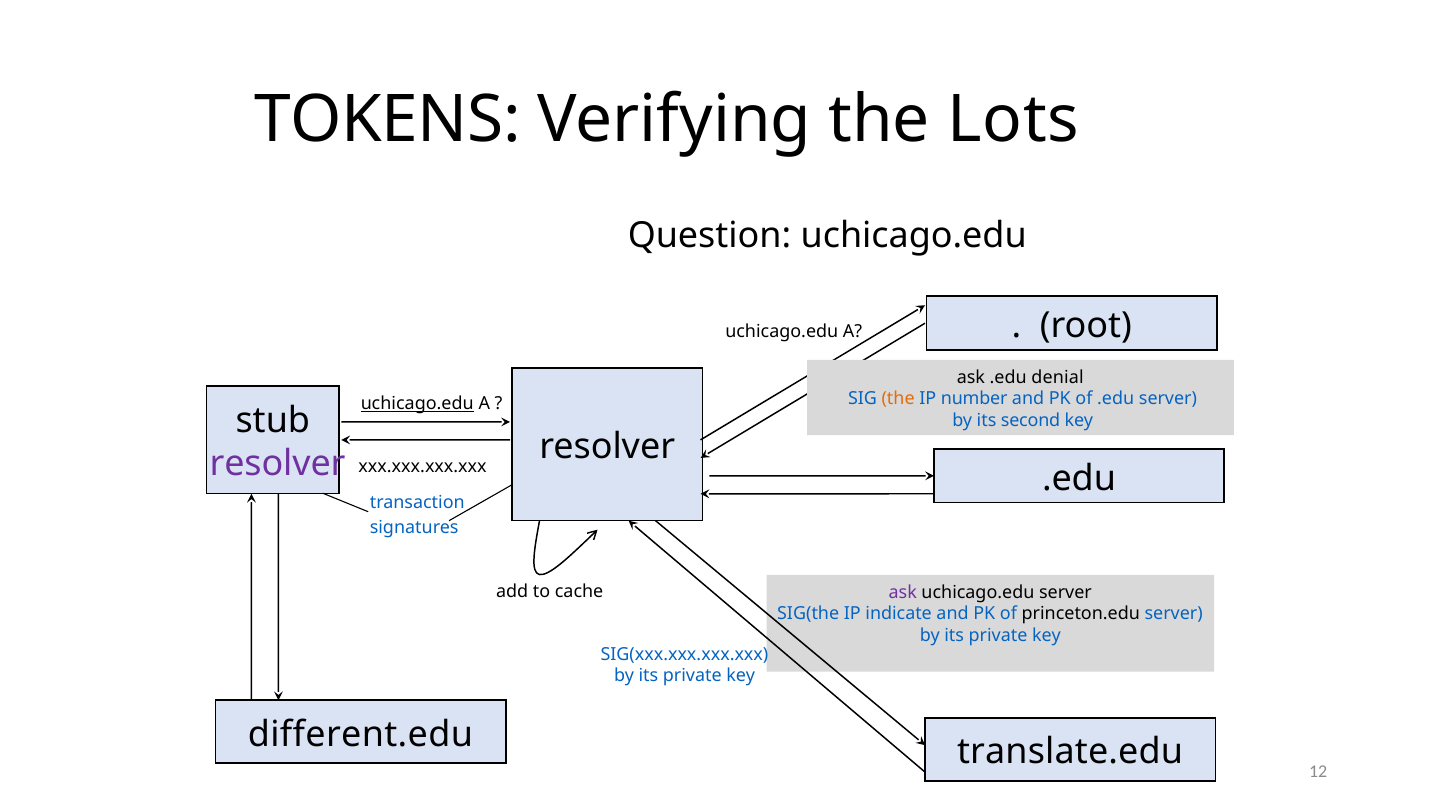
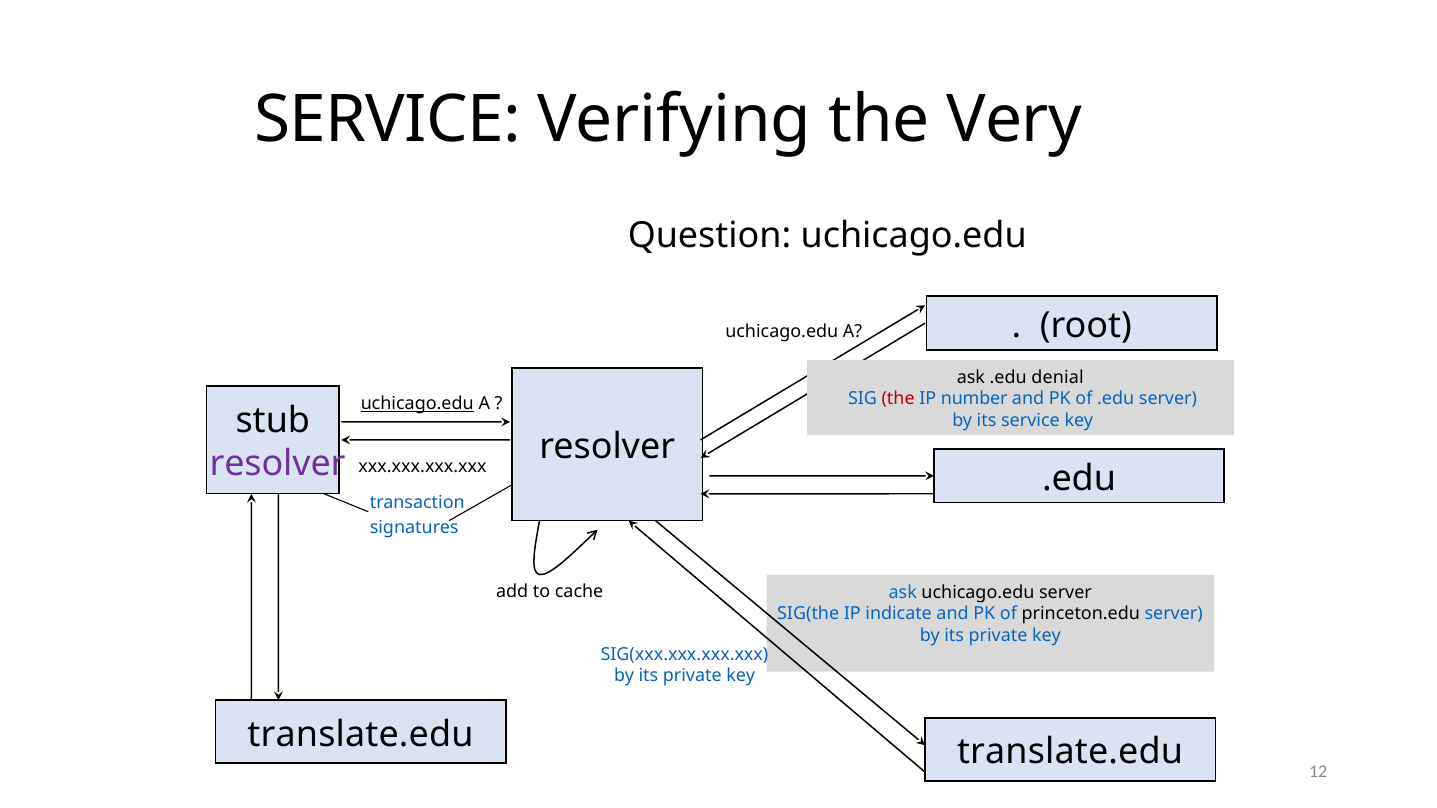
TOKENS at (387, 120): TOKENS -> SERVICE
Lots: Lots -> Very
the at (898, 399) colour: orange -> red
its second: second -> service
ask at (903, 592) colour: purple -> blue
different.edu at (360, 734): different.edu -> translate.edu
